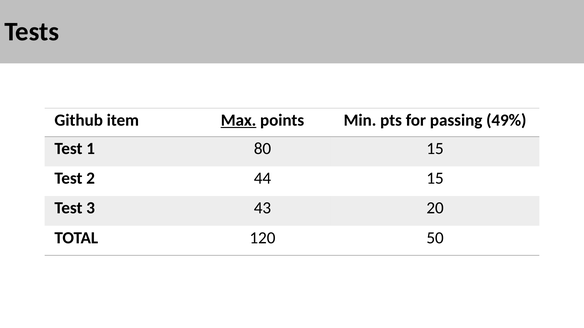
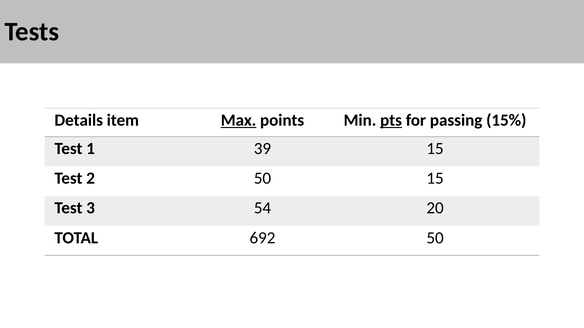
Github: Github -> Details
pts underline: none -> present
49%: 49% -> 15%
80: 80 -> 39
2 44: 44 -> 50
43: 43 -> 54
120: 120 -> 692
